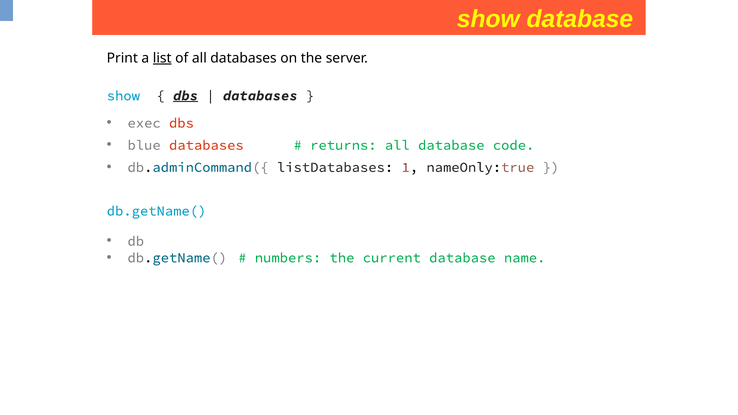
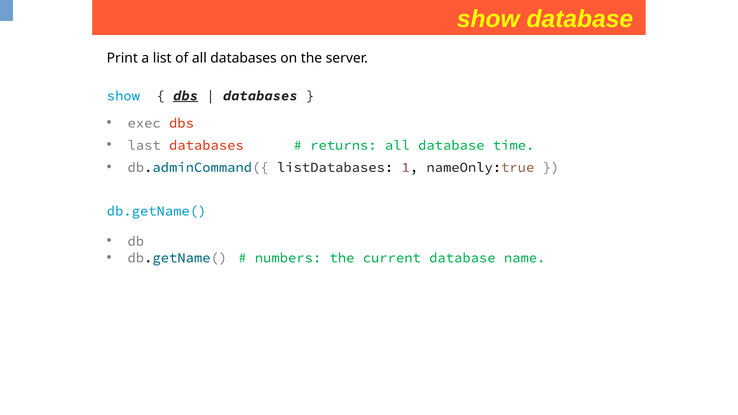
list underline: present -> none
blue: blue -> last
code: code -> time
